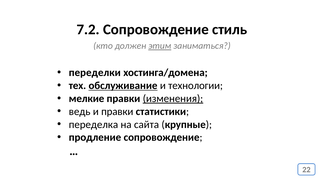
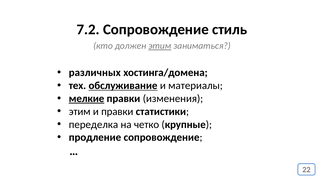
переделки: переделки -> различных
технологии: технологии -> материалы
мелкие underline: none -> present
изменения underline: present -> none
ведь at (80, 112): ведь -> этим
сайта: сайта -> четко
